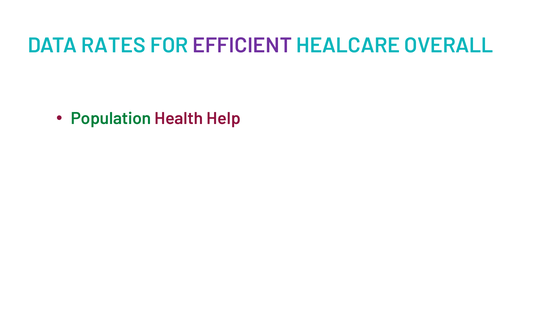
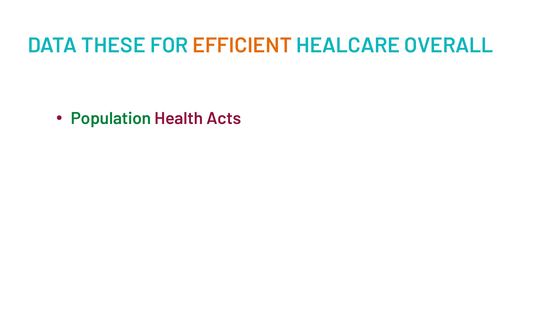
RATES: RATES -> THESE
EFFICIENT colour: purple -> orange
Help: Help -> Acts
